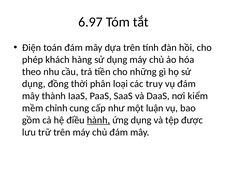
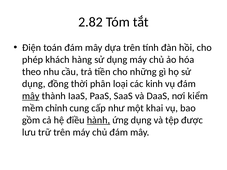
6.97: 6.97 -> 2.82
truy: truy -> kinh
mây at (31, 96) underline: none -> present
luận: luận -> khai
